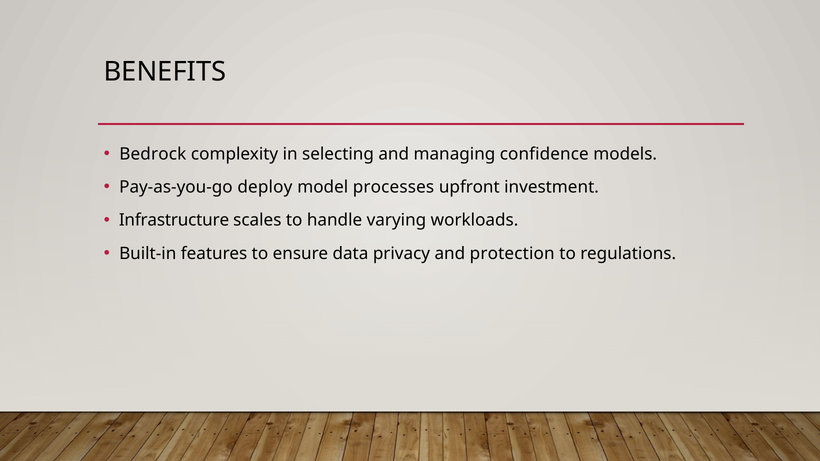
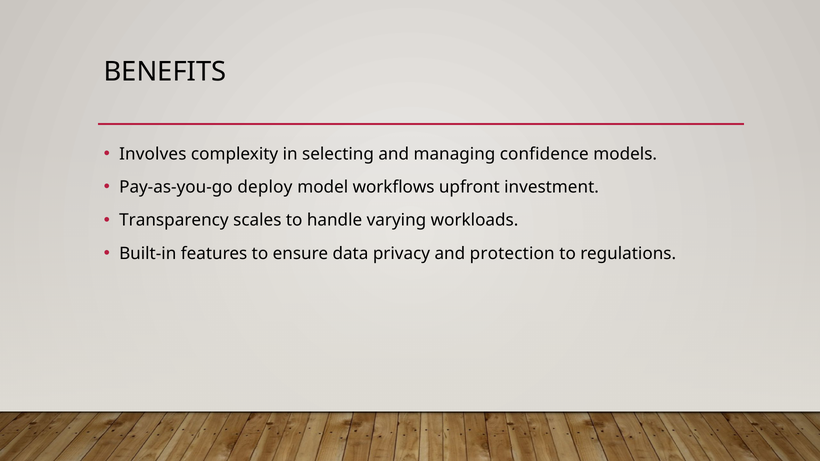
Bedrock: Bedrock -> Involves
processes: processes -> workflows
Infrastructure: Infrastructure -> Transparency
